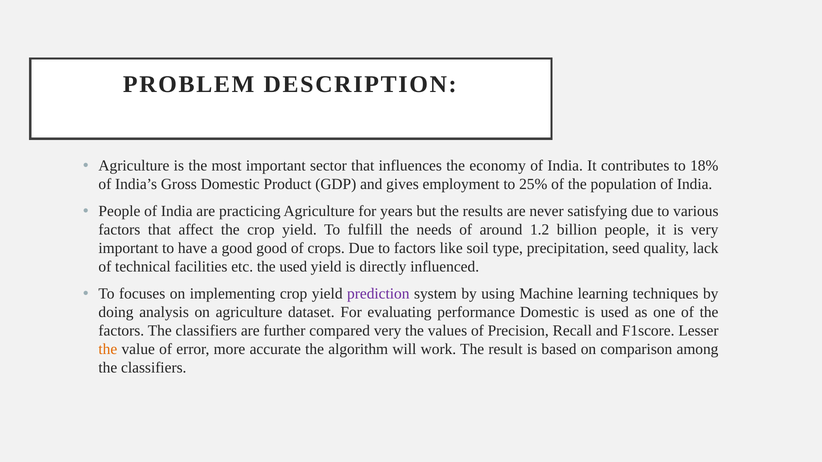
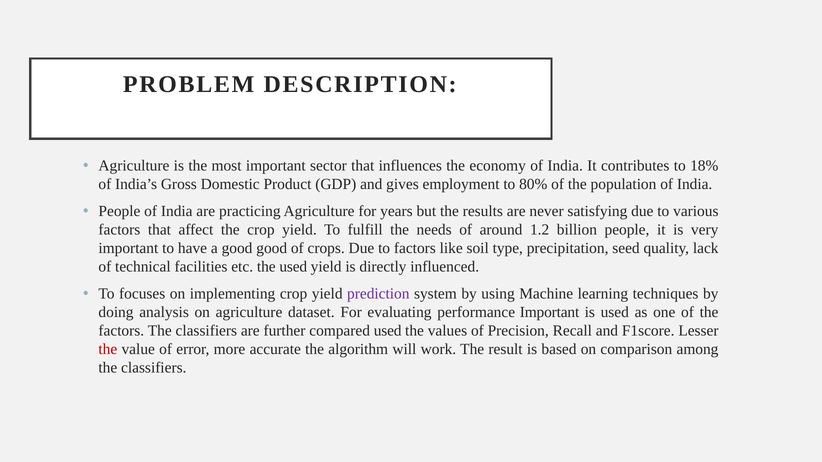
25%: 25% -> 80%
performance Domestic: Domestic -> Important
compared very: very -> used
the at (108, 350) colour: orange -> red
